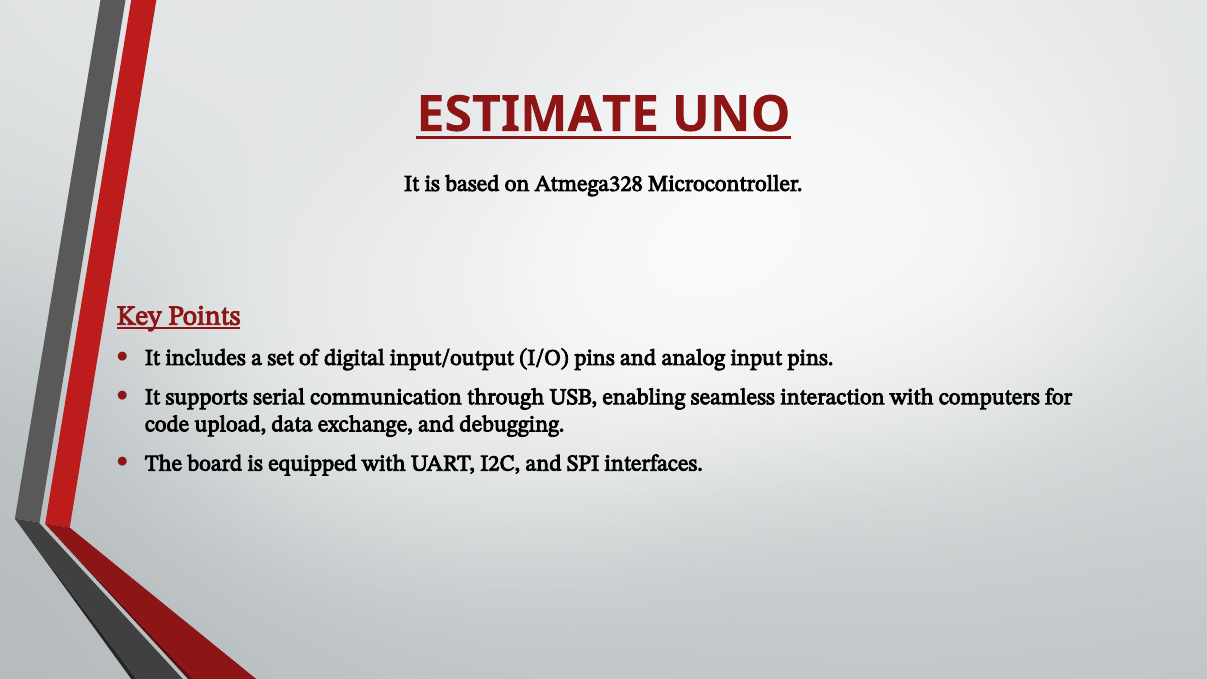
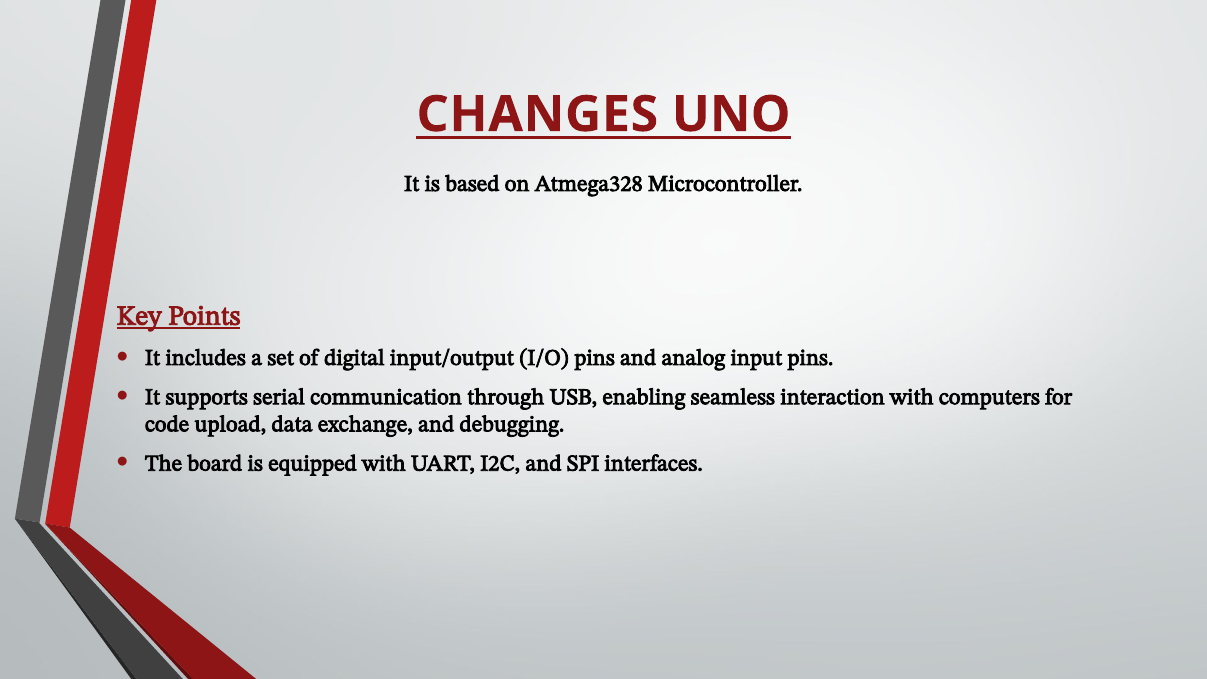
ESTIMATE: ESTIMATE -> CHANGES
